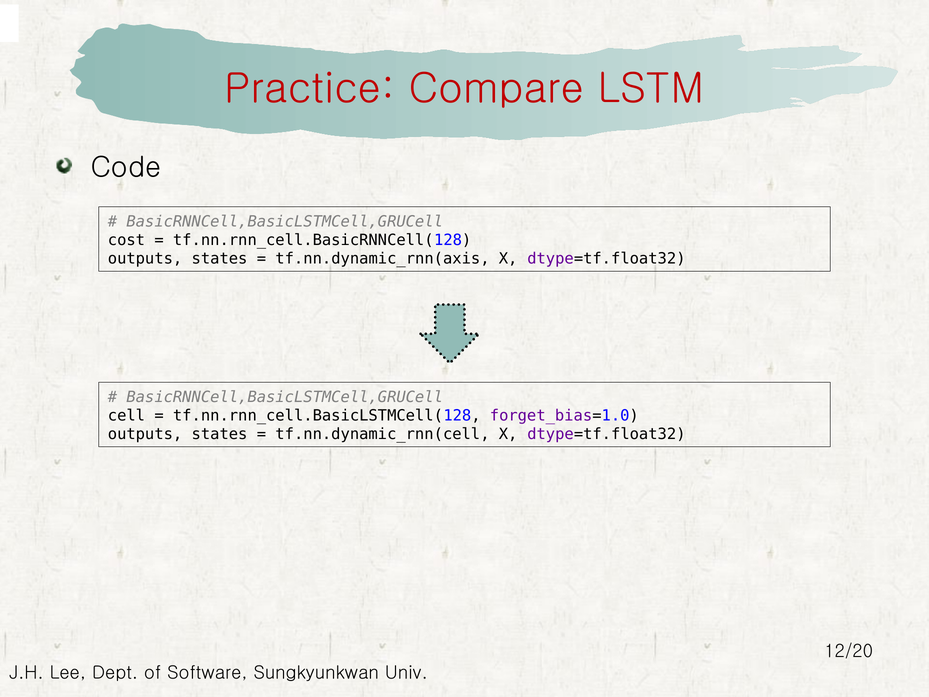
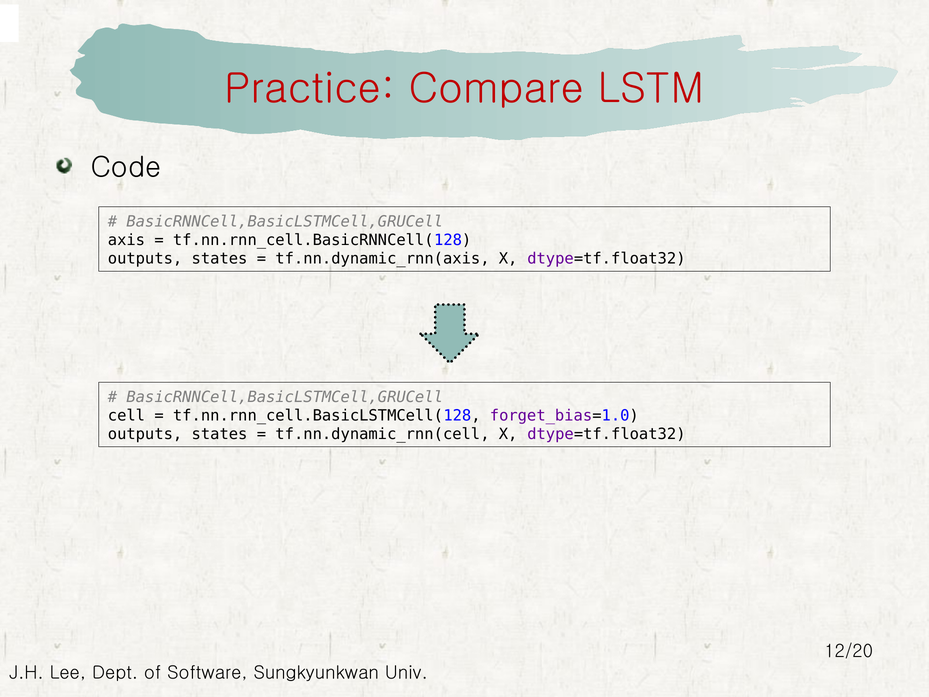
cost: cost -> axis
